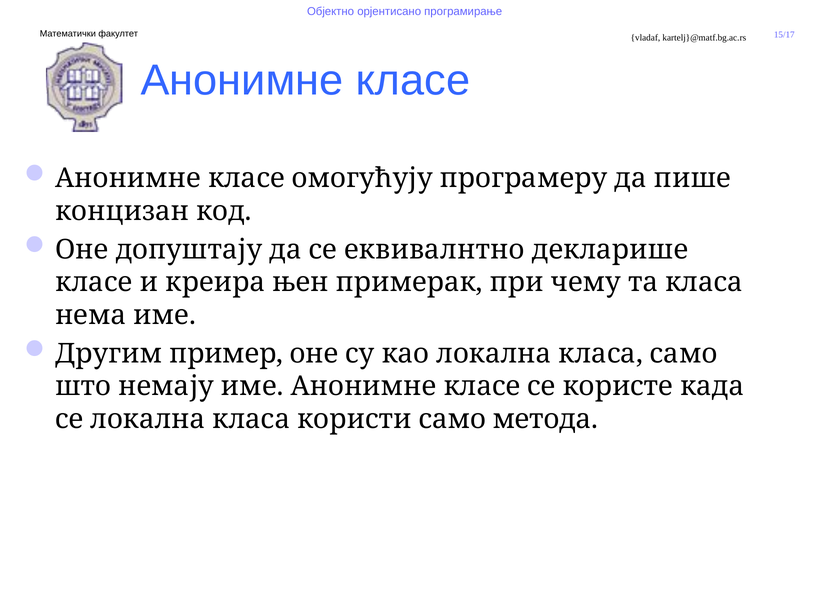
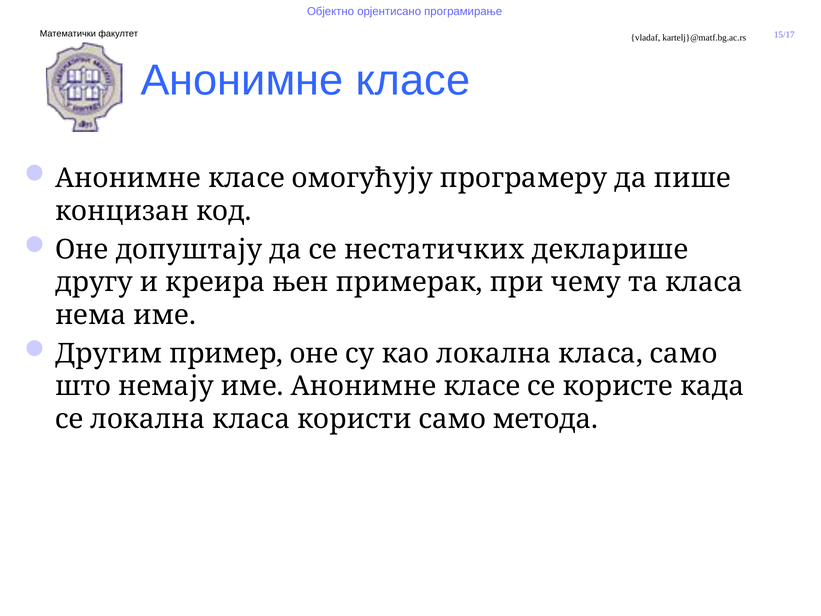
еквивалнтно: еквивалнтно -> нестатичких
класе at (94, 282): класе -> другу
